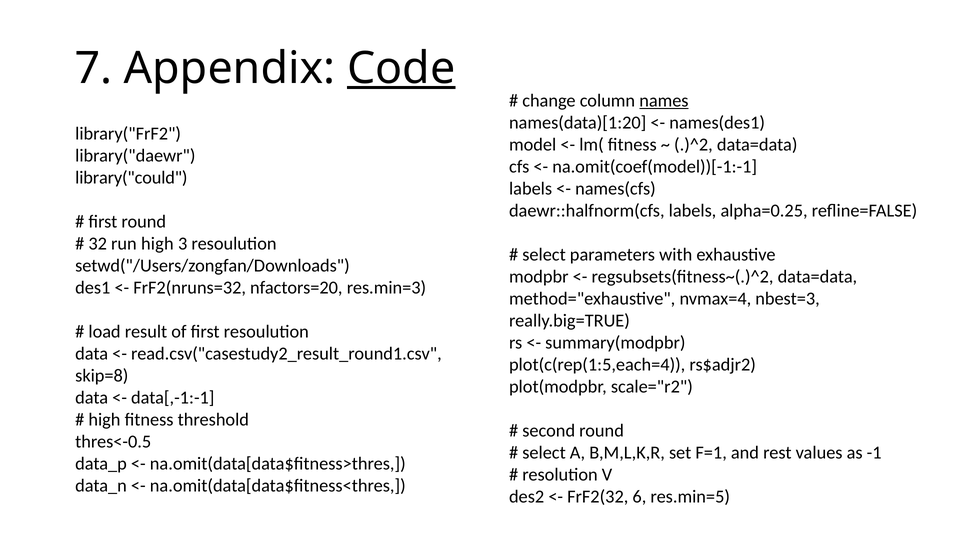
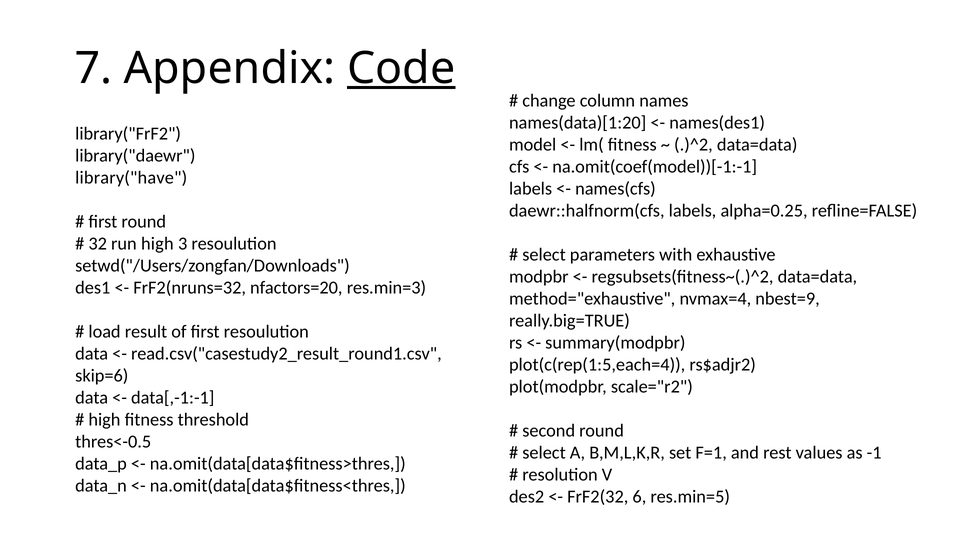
names underline: present -> none
library("could: library("could -> library("have
nbest=3: nbest=3 -> nbest=9
skip=8: skip=8 -> skip=6
